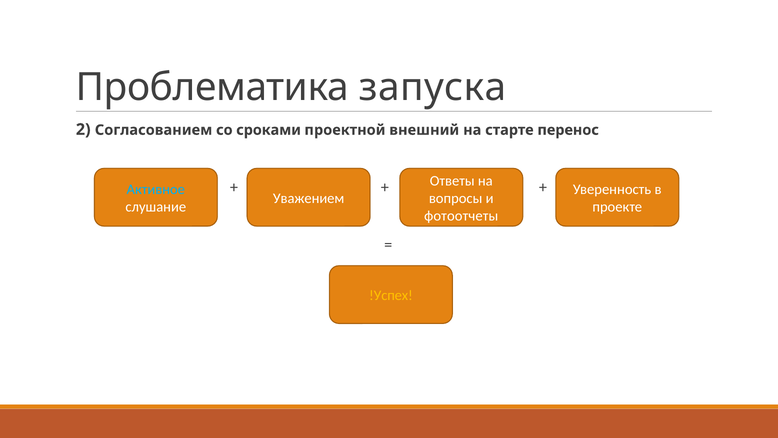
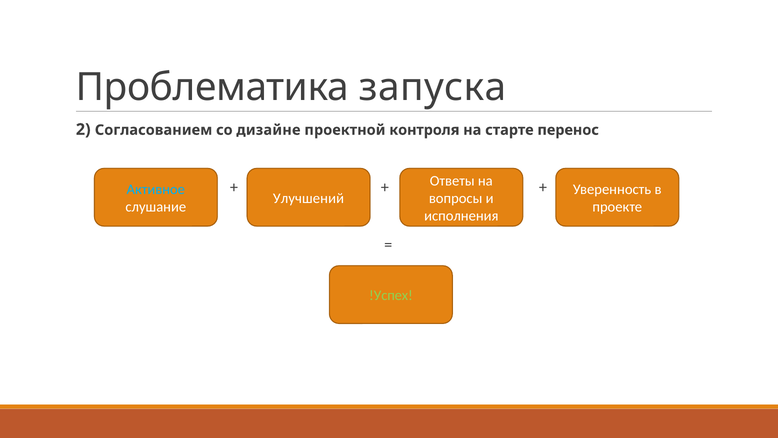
сроками: сроками -> дизайне
внешний: внешний -> контроля
Уважением: Уважением -> Улучшений
фотоотчеты: фотоотчеты -> исполнения
!Успех colour: yellow -> light green
